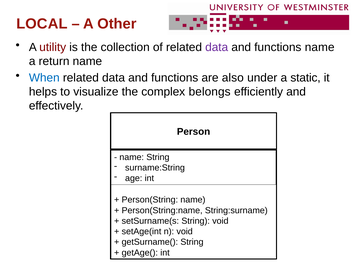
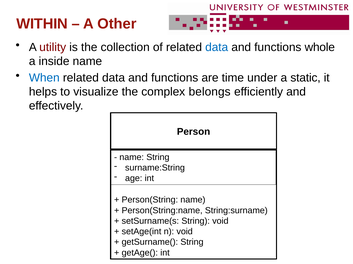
LOCAL: LOCAL -> WITHIN
data at (217, 47) colour: purple -> blue
functions name: name -> whole
return: return -> inside
also: also -> time
